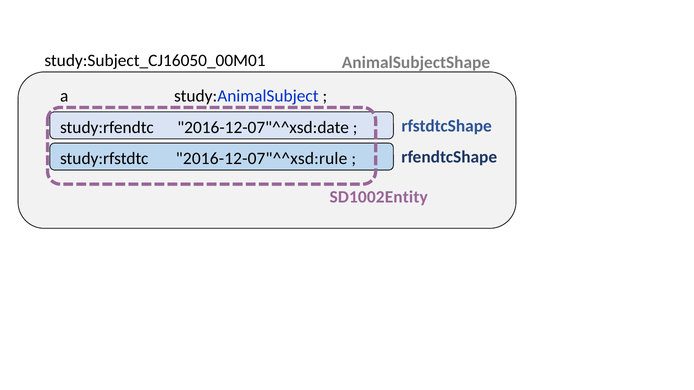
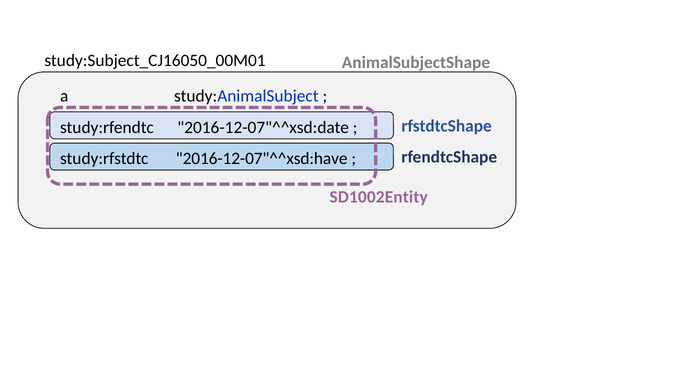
2016-12-07"^^xsd:rule: 2016-12-07"^^xsd:rule -> 2016-12-07"^^xsd:have
